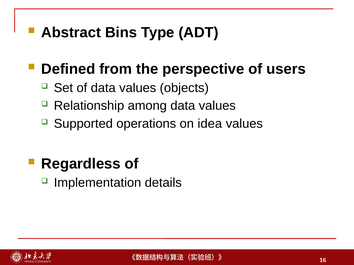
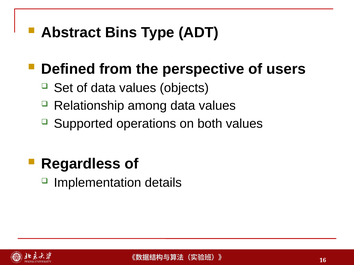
idea: idea -> both
